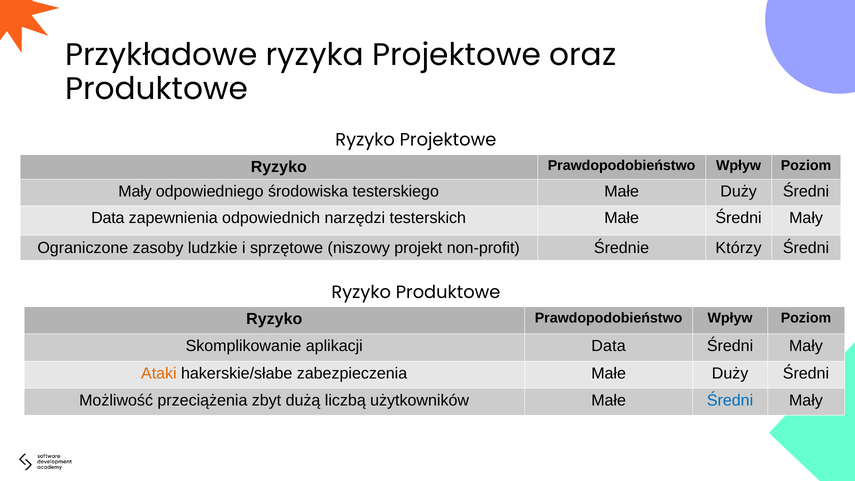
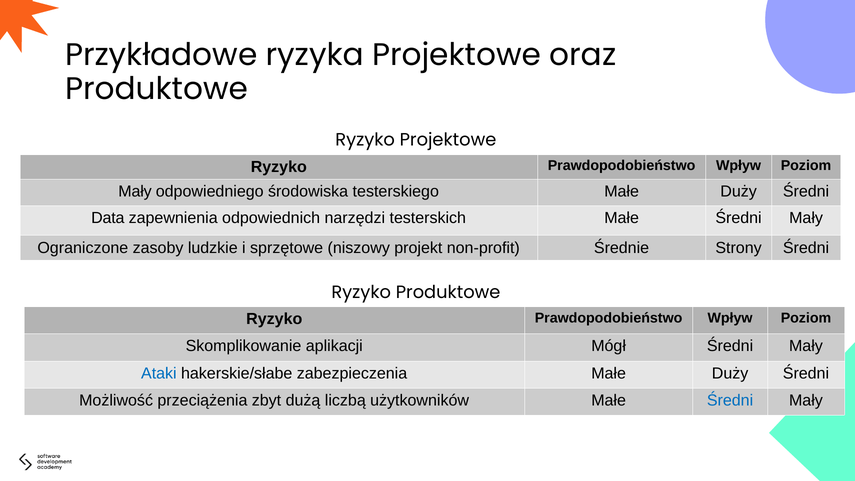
Którzy: Którzy -> Strony
aplikacji Data: Data -> Mógł
Ataki colour: orange -> blue
